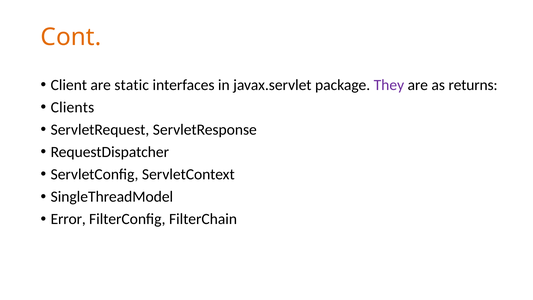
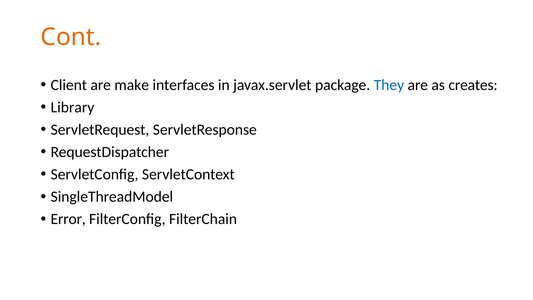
static: static -> make
They colour: purple -> blue
returns: returns -> creates
Clients: Clients -> Library
